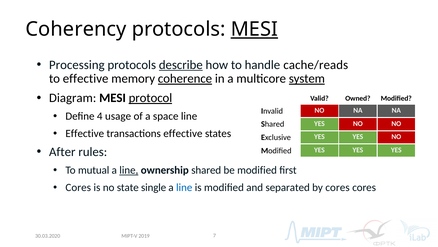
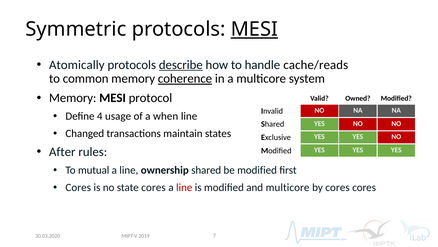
Coherency: Coherency -> Symmetric
Processing: Processing -> Atomically
to effective: effective -> common
system underline: present -> none
Diagram at (73, 98): Diagram -> Memory
protocol underline: present -> none
space: space -> when
Effective at (85, 133): Effective -> Changed
transactions effective: effective -> maintain
line at (129, 170) underline: present -> none
state single: single -> cores
line at (184, 187) colour: blue -> red
and separated: separated -> multicore
